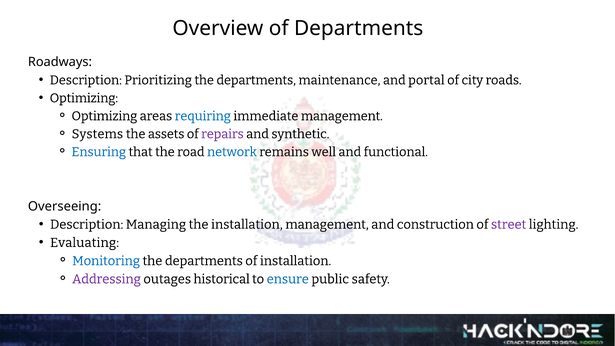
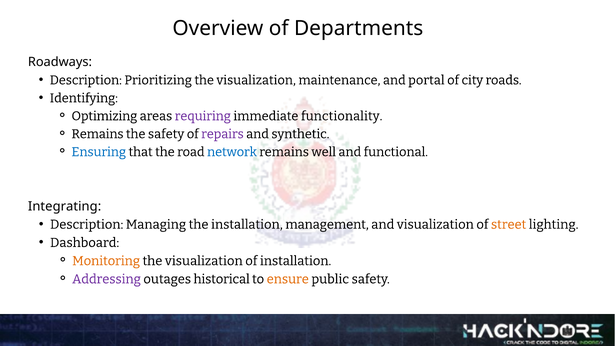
departments at (256, 80): departments -> visualization
Optimizing at (84, 98): Optimizing -> Identifying
requiring colour: blue -> purple
immediate management: management -> functionality
Systems at (97, 134): Systems -> Remains
the assets: assets -> safety
Overseeing: Overseeing -> Integrating
and construction: construction -> visualization
street colour: purple -> orange
Evaluating: Evaluating -> Dashboard
Monitoring colour: blue -> orange
departments at (204, 261): departments -> visualization
ensure colour: blue -> orange
